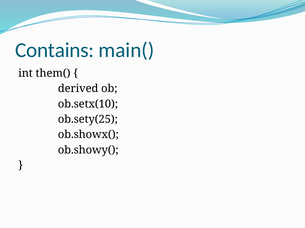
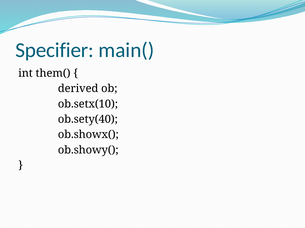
Contains: Contains -> Specifier
ob.sety(25: ob.sety(25 -> ob.sety(40
